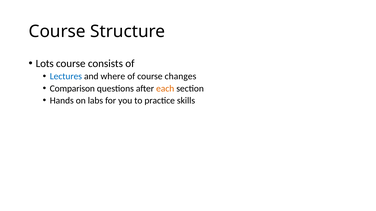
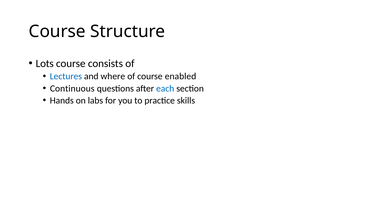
changes: changes -> enabled
Comparison: Comparison -> Continuous
each colour: orange -> blue
